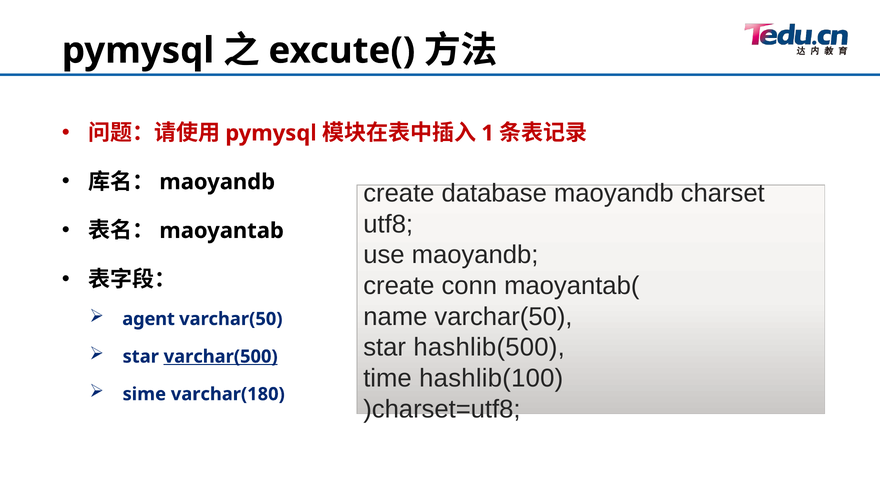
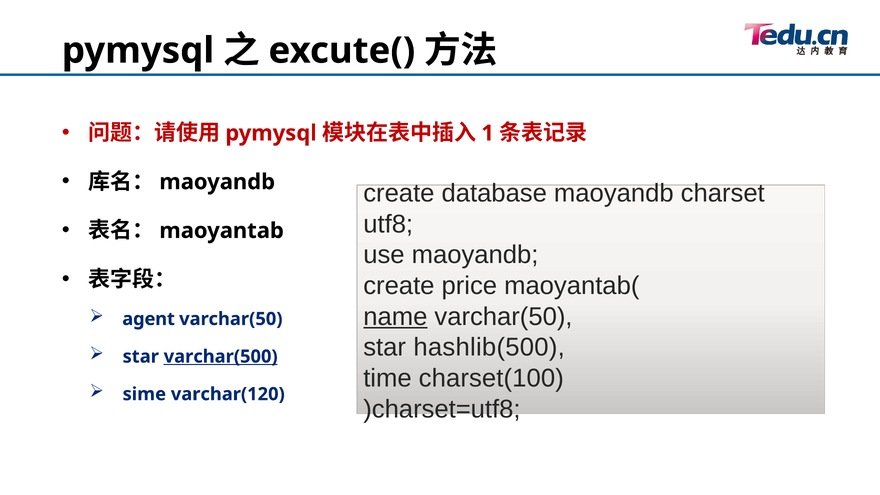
conn: conn -> price
name underline: none -> present
hashlib(100: hashlib(100 -> charset(100
varchar(180: varchar(180 -> varchar(120
